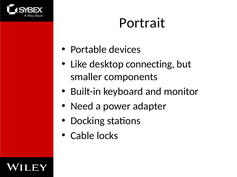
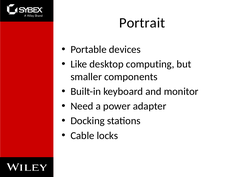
connecting: connecting -> computing
